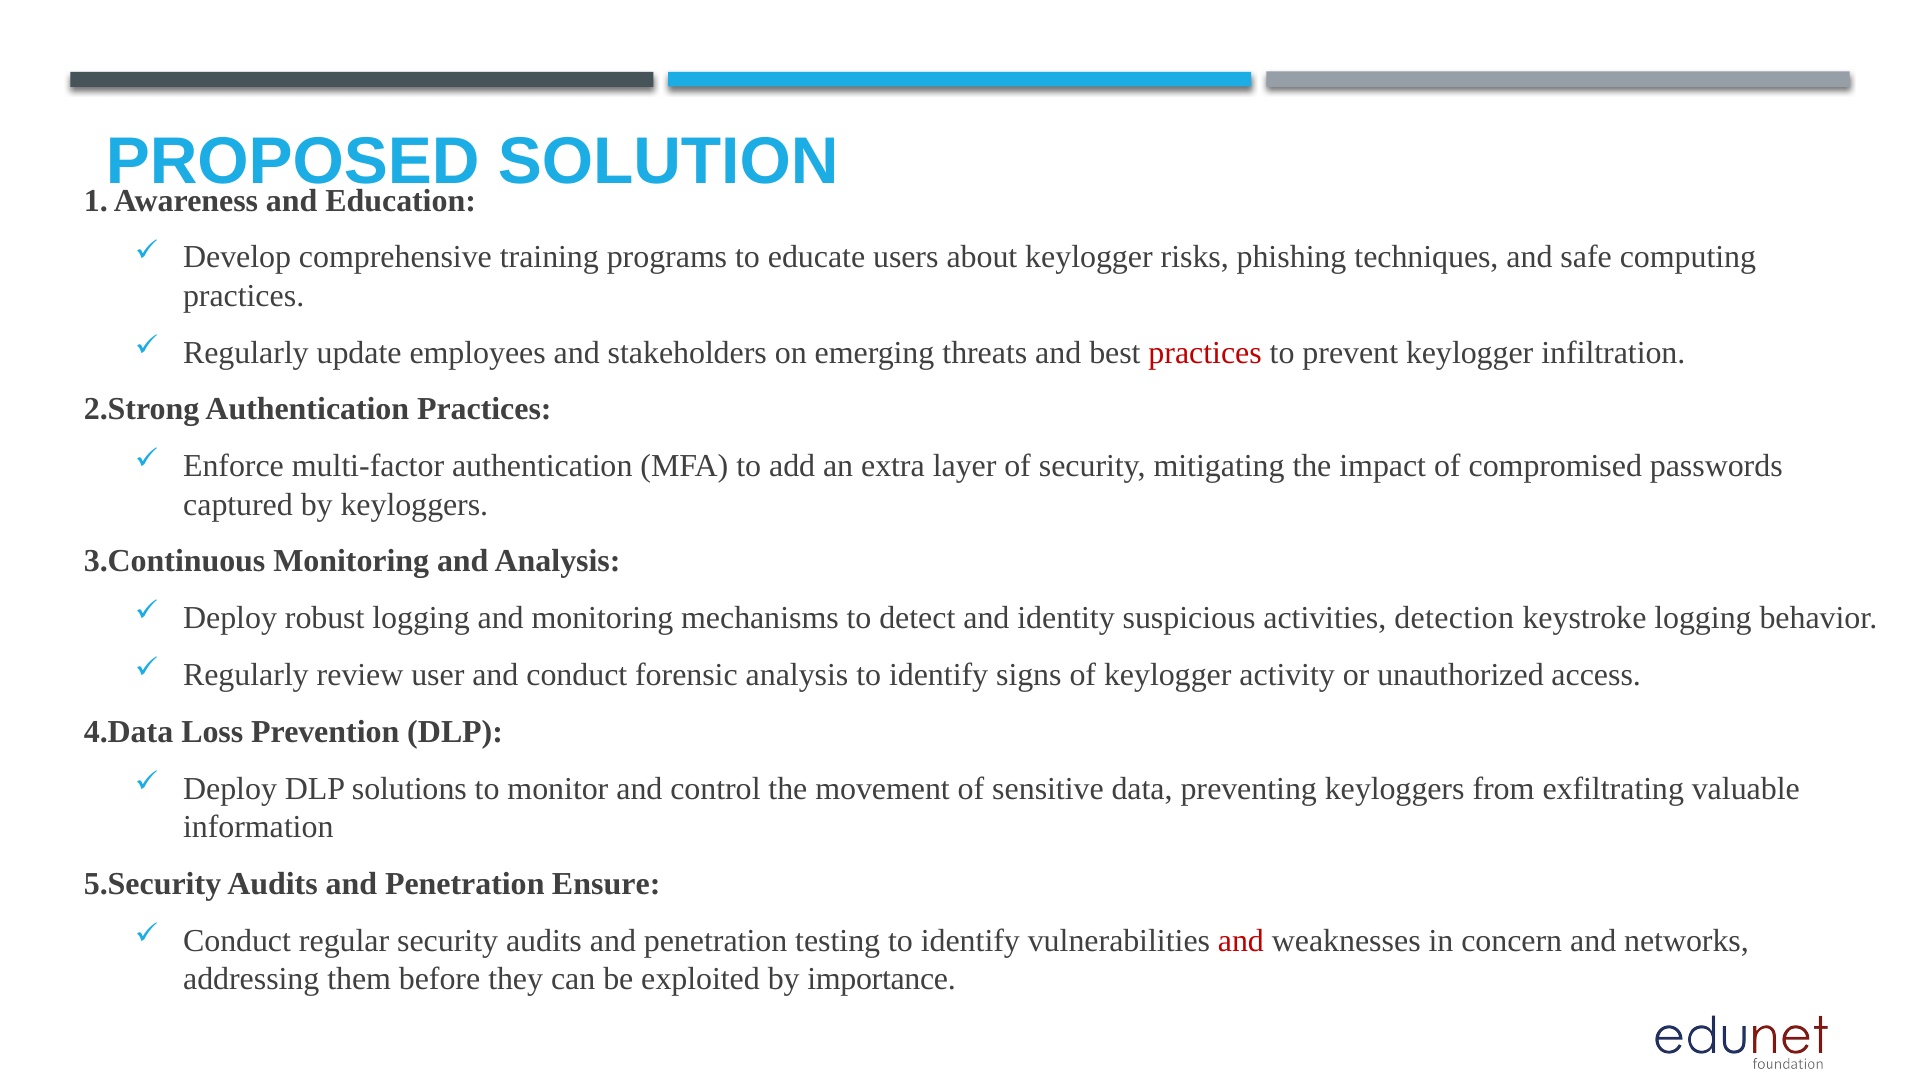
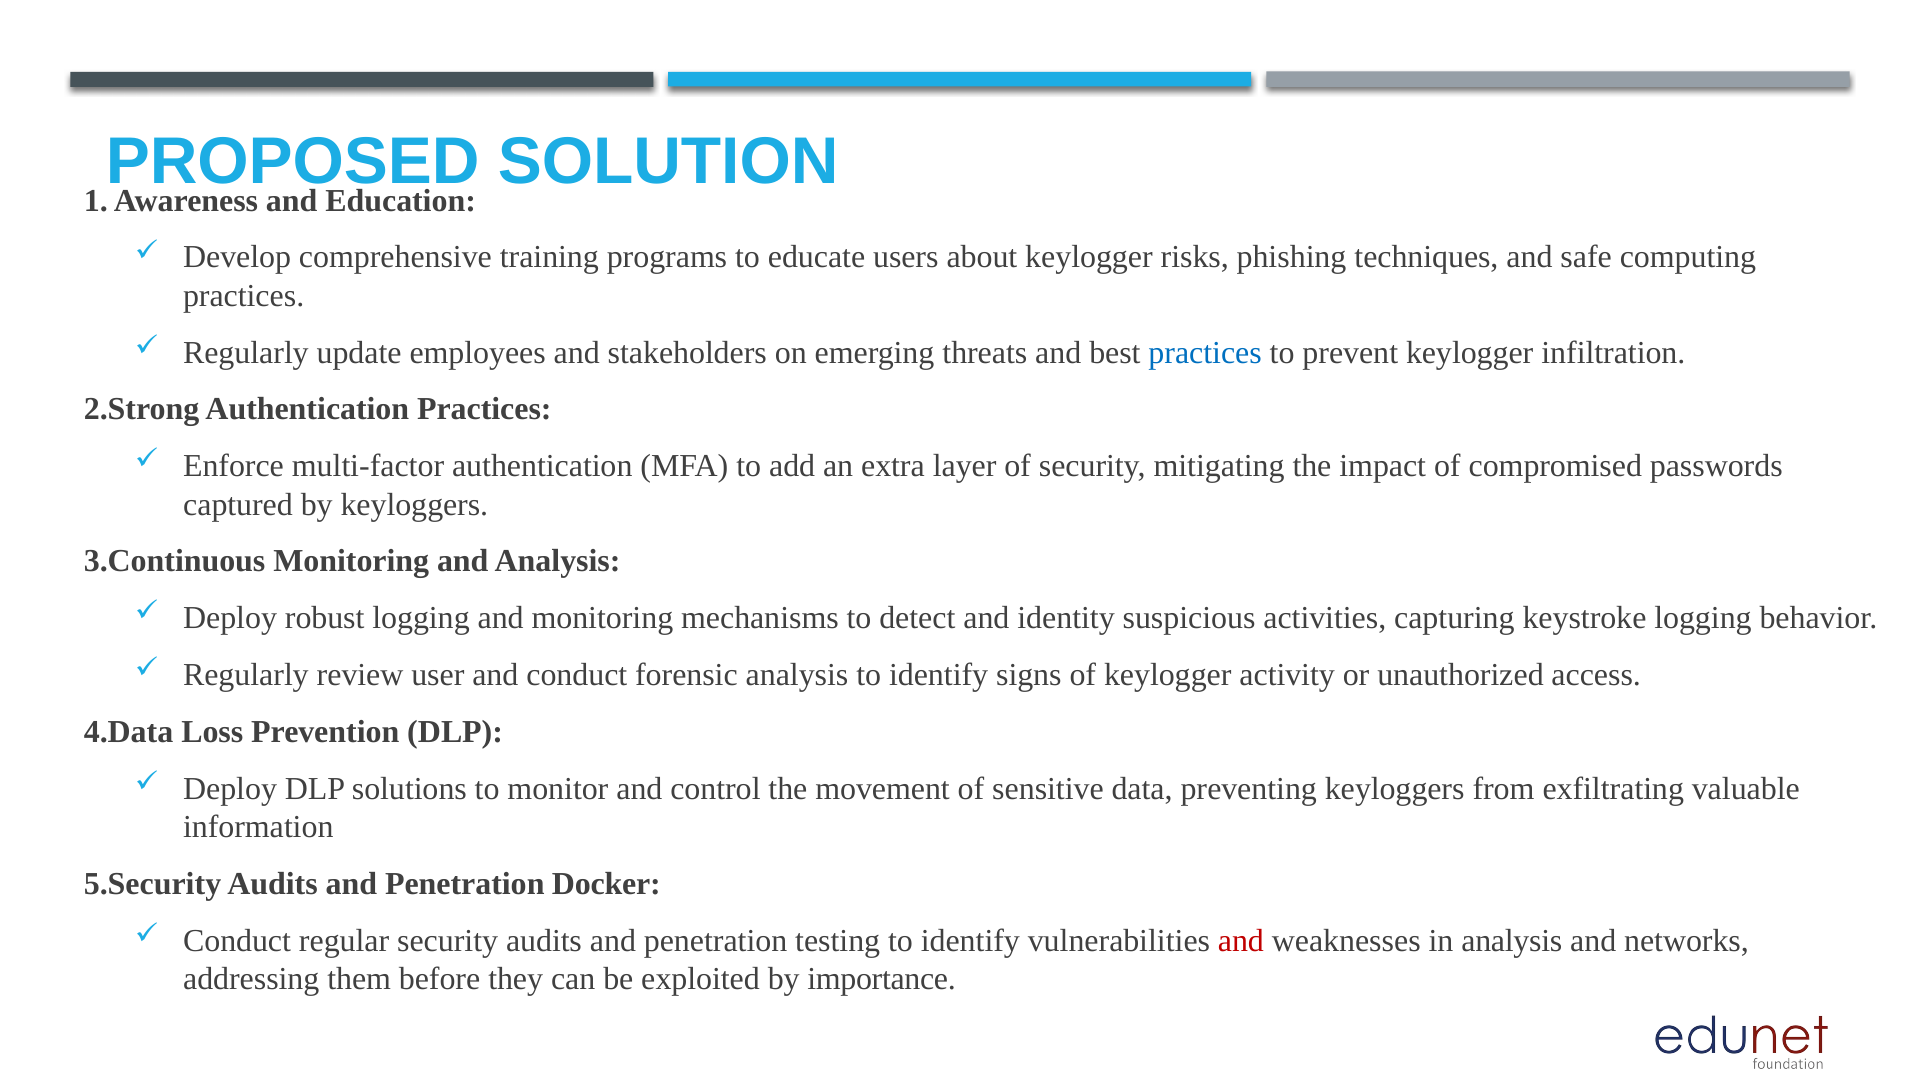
practices at (1205, 353) colour: red -> blue
detection: detection -> capturing
Ensure: Ensure -> Docker
in concern: concern -> analysis
